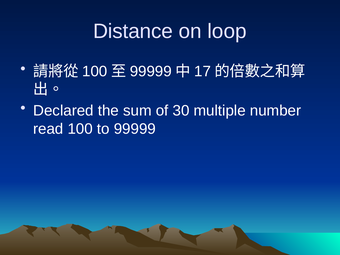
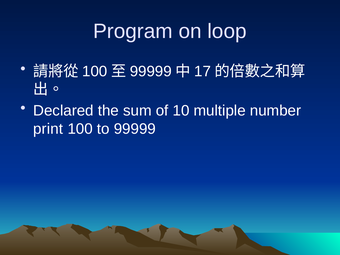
Distance: Distance -> Program
30: 30 -> 10
read: read -> print
